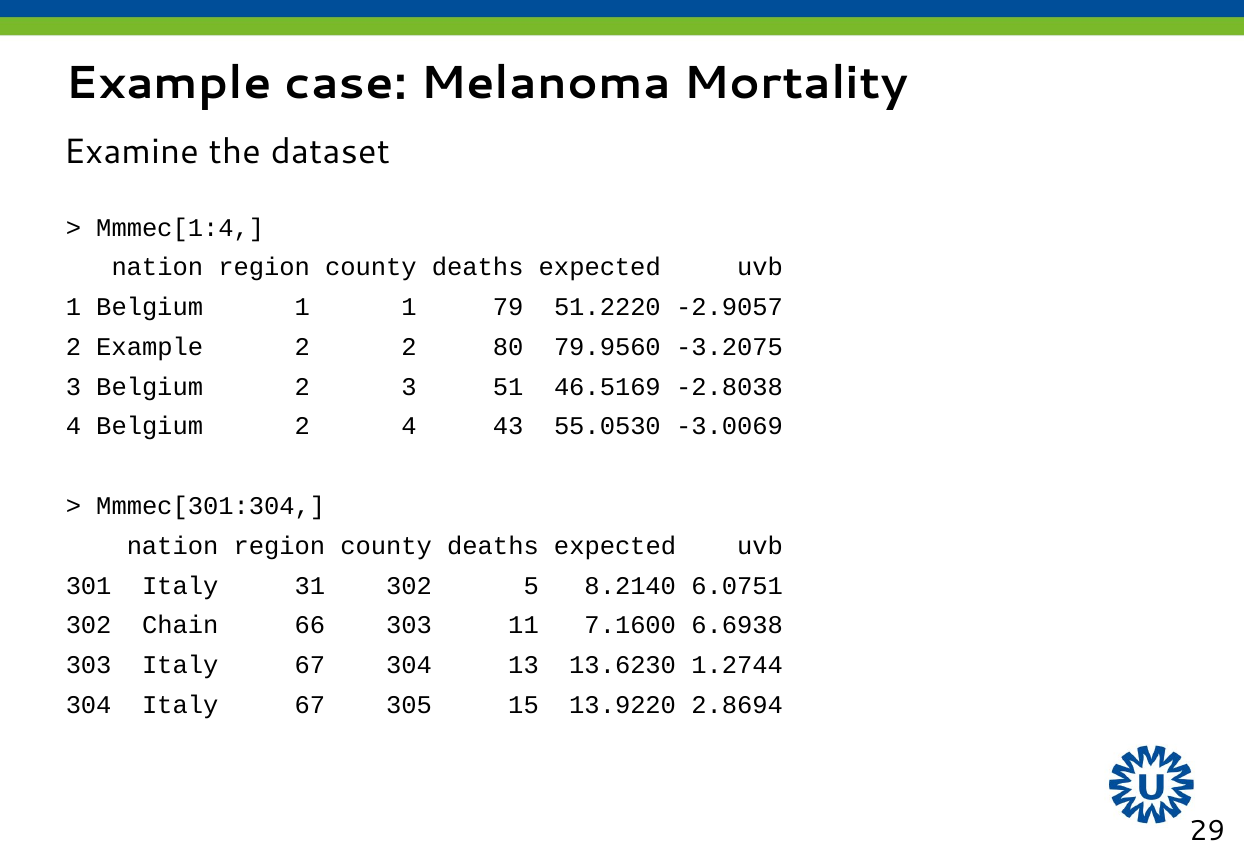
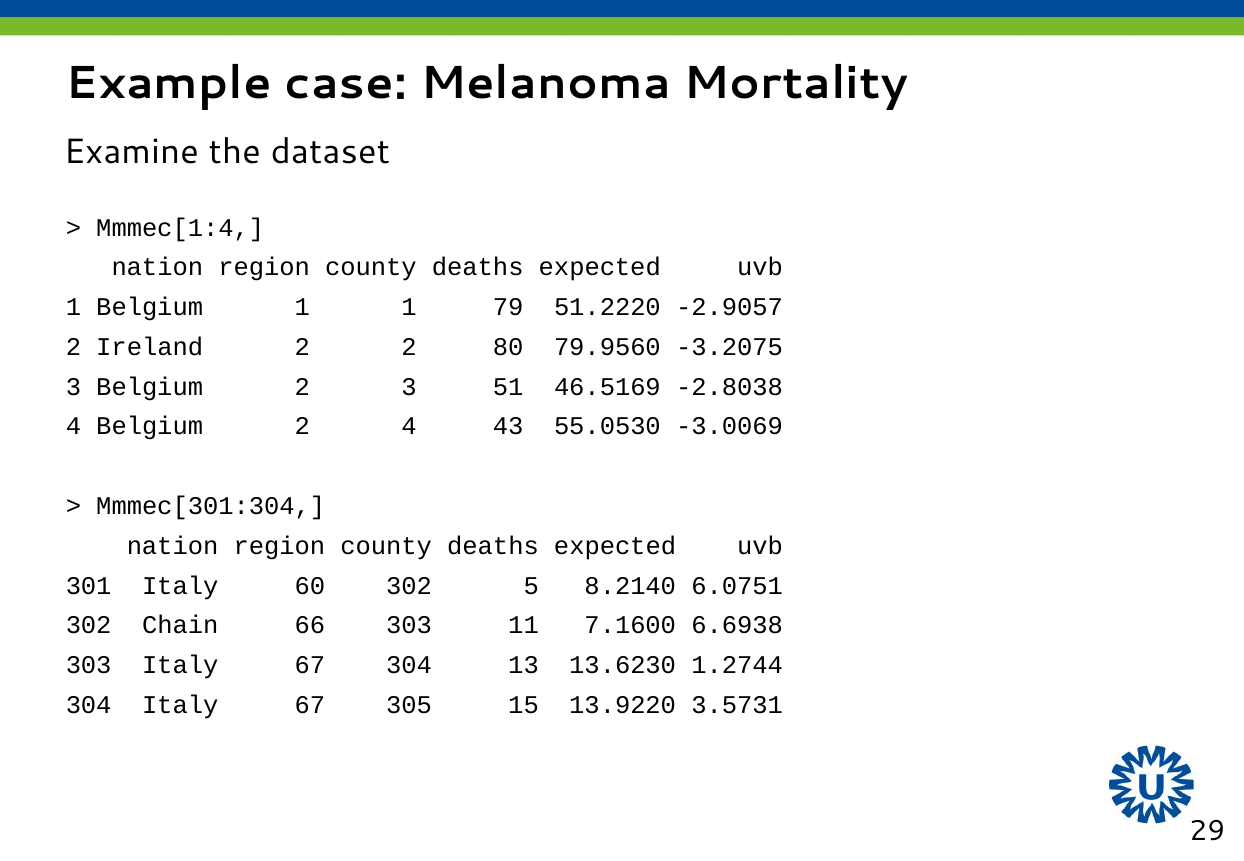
2 Example: Example -> Ireland
31: 31 -> 60
2.8694: 2.8694 -> 3.5731
